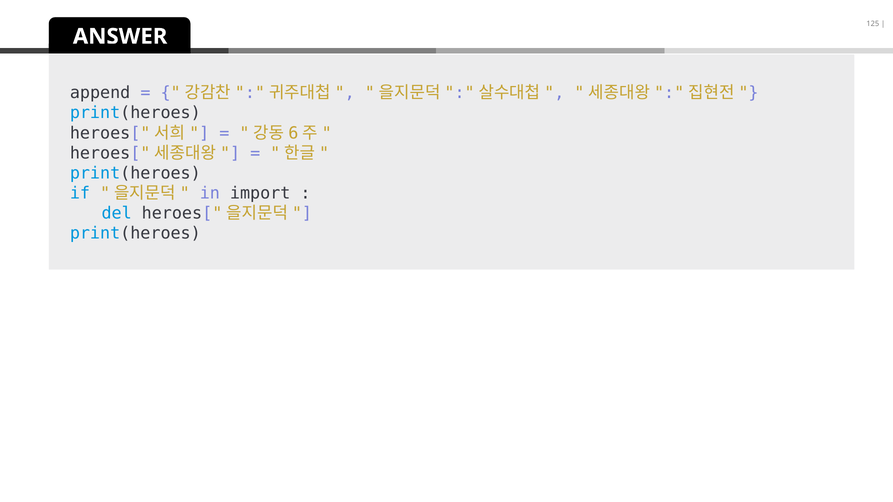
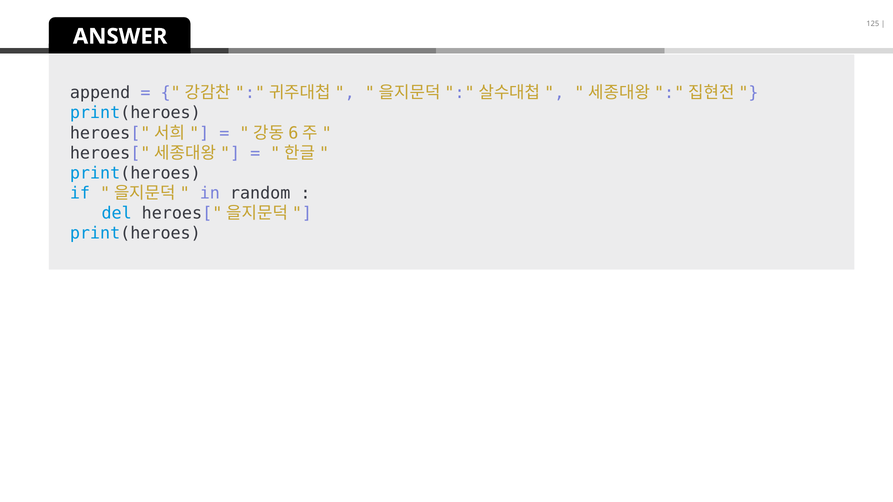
import: import -> random
